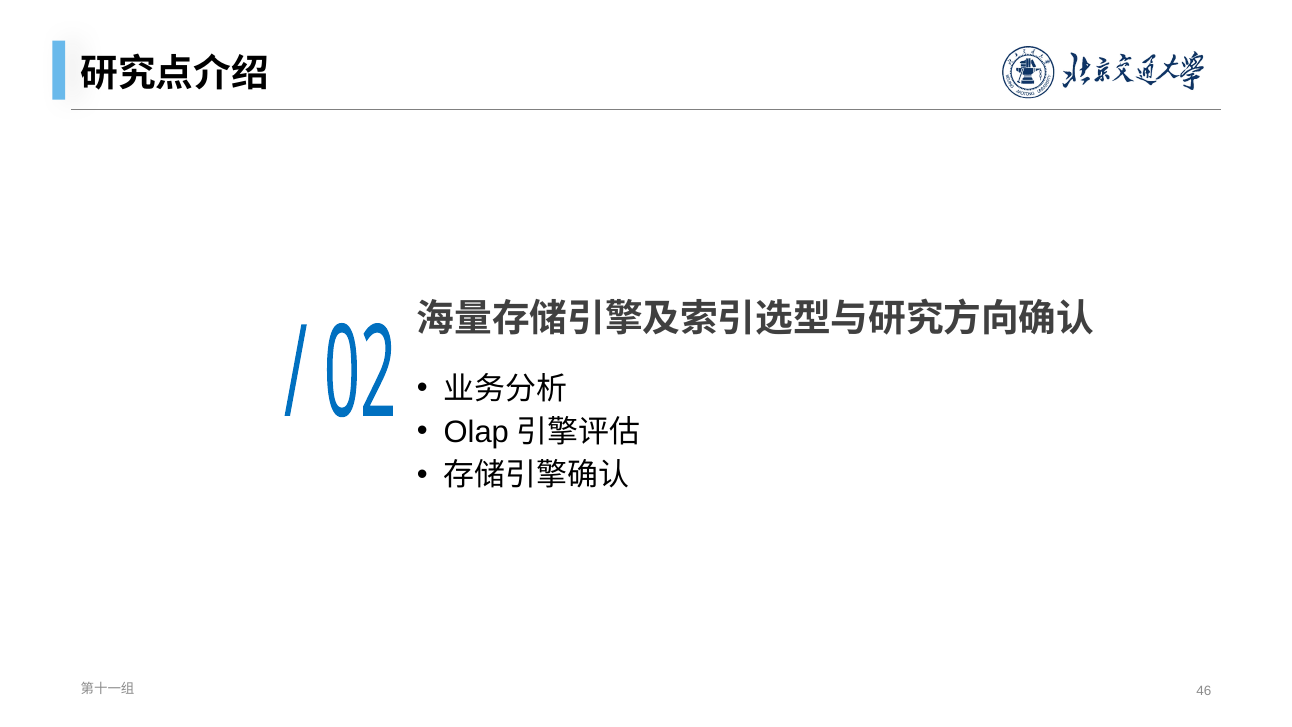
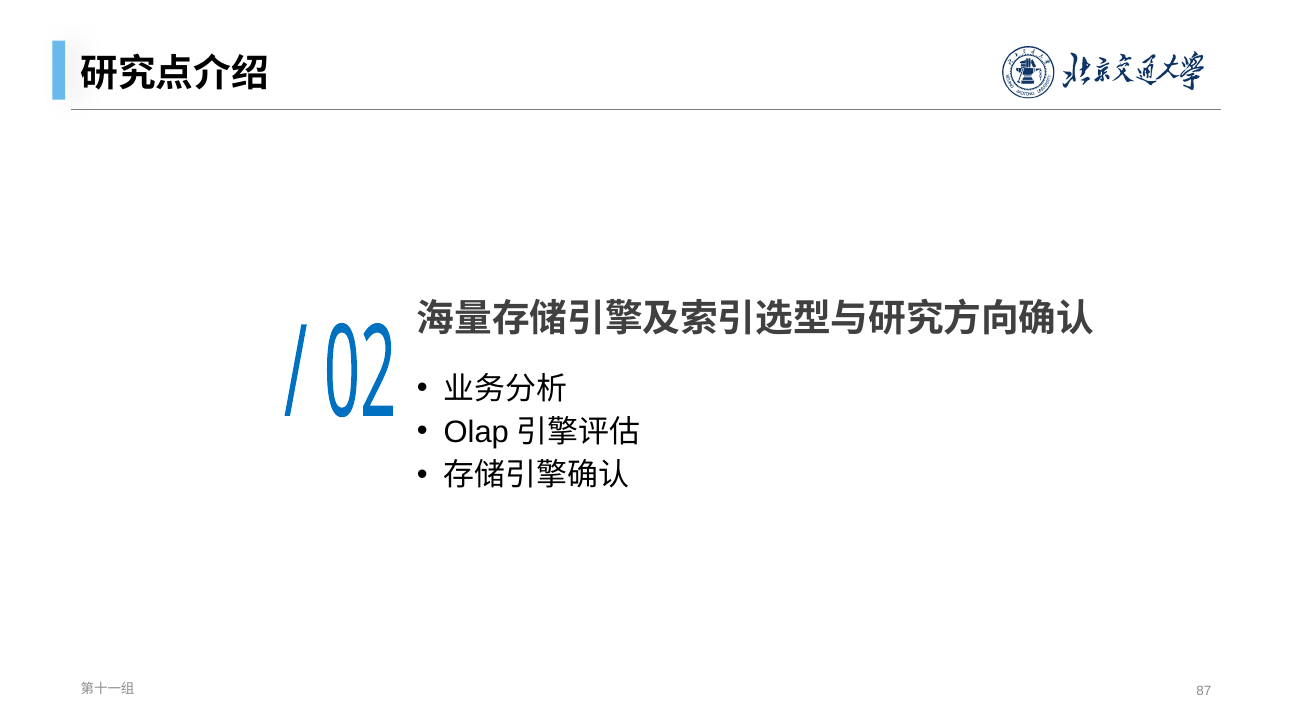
46: 46 -> 87
